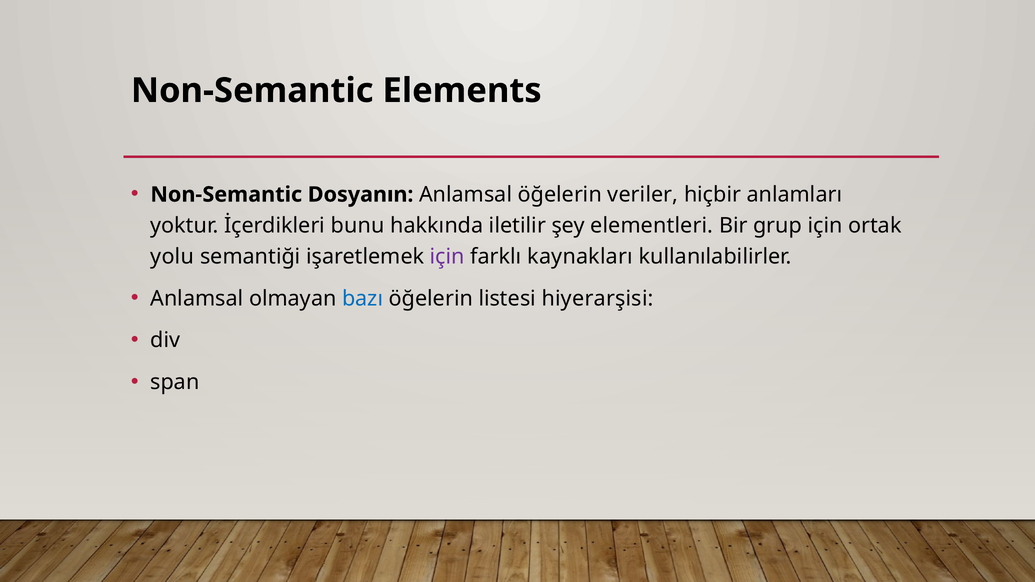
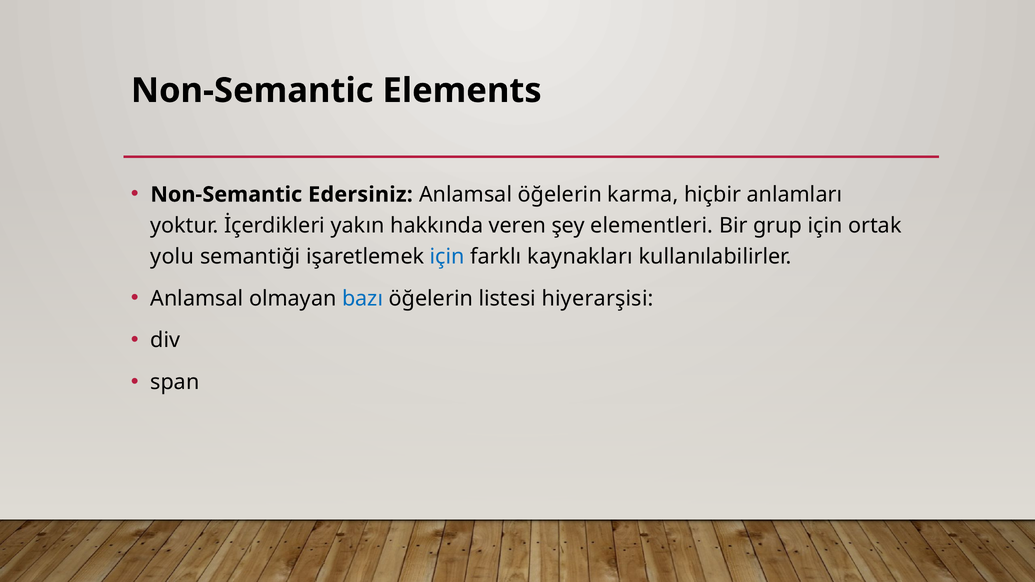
Dosyanın: Dosyanın -> Edersiniz
veriler: veriler -> karma
bunu: bunu -> yakın
iletilir: iletilir -> veren
için at (447, 257) colour: purple -> blue
